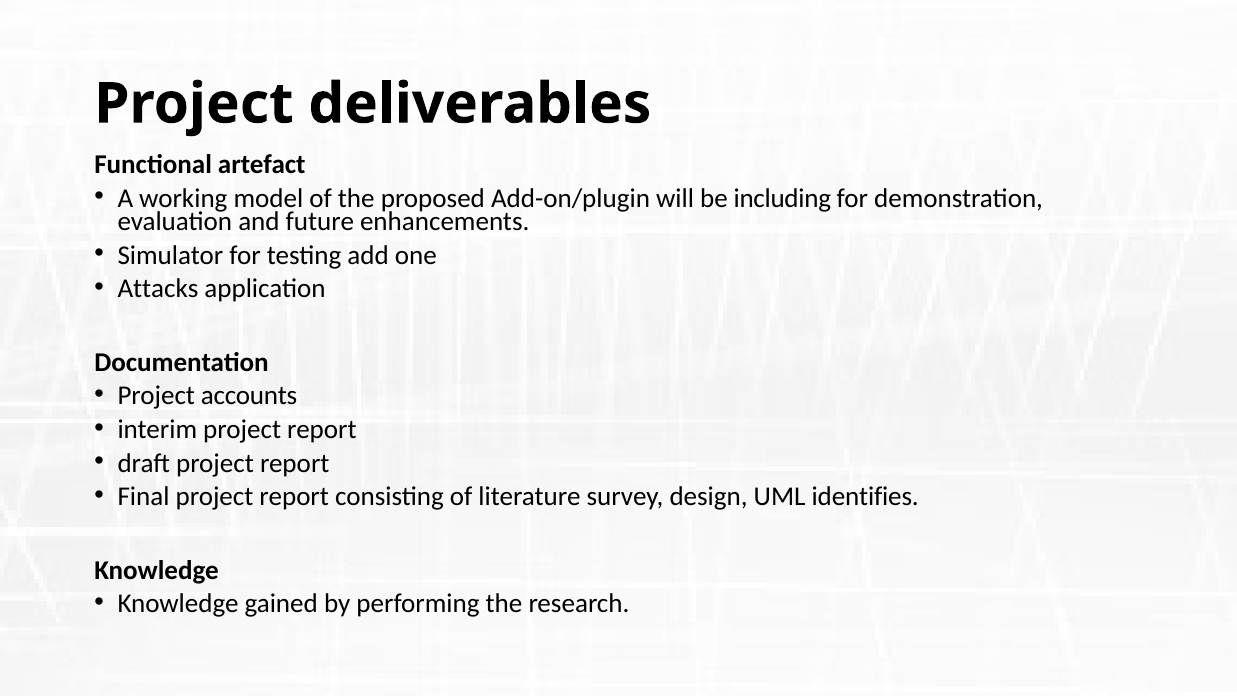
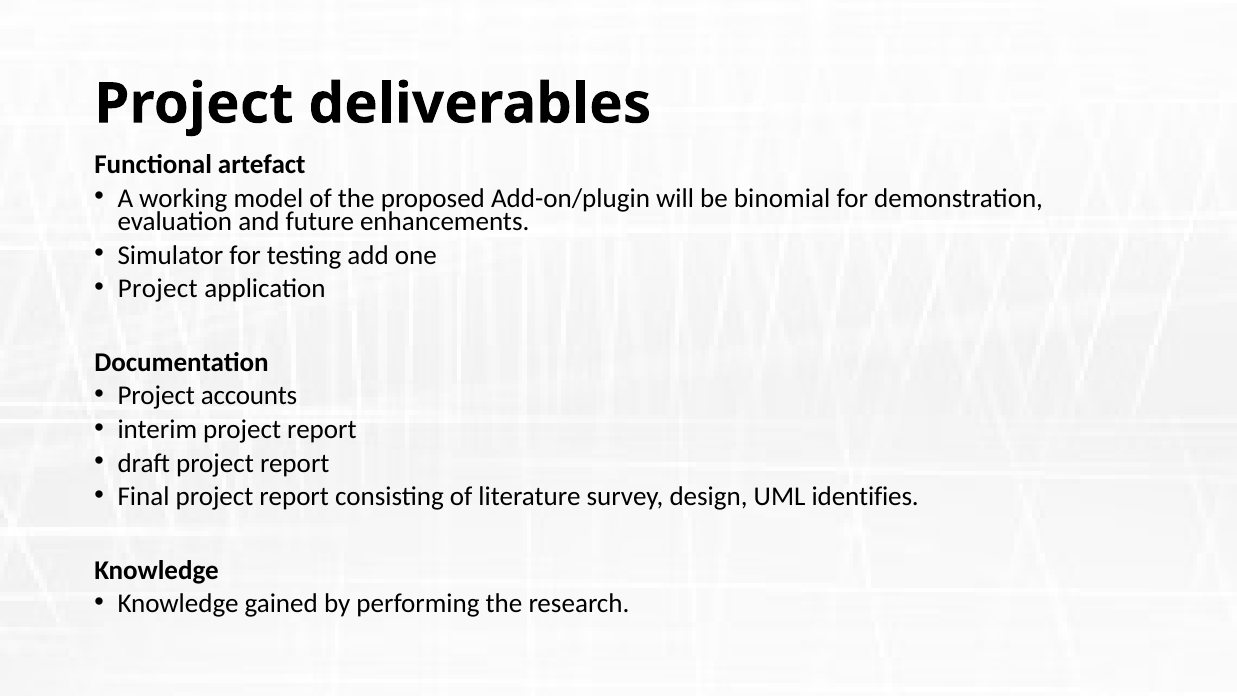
including: including -> binomial
Attacks at (158, 289): Attacks -> Project
